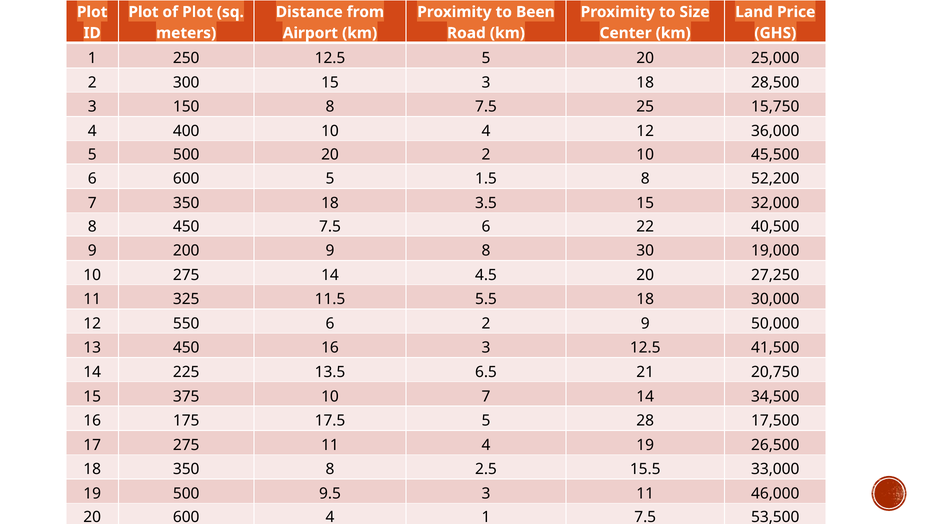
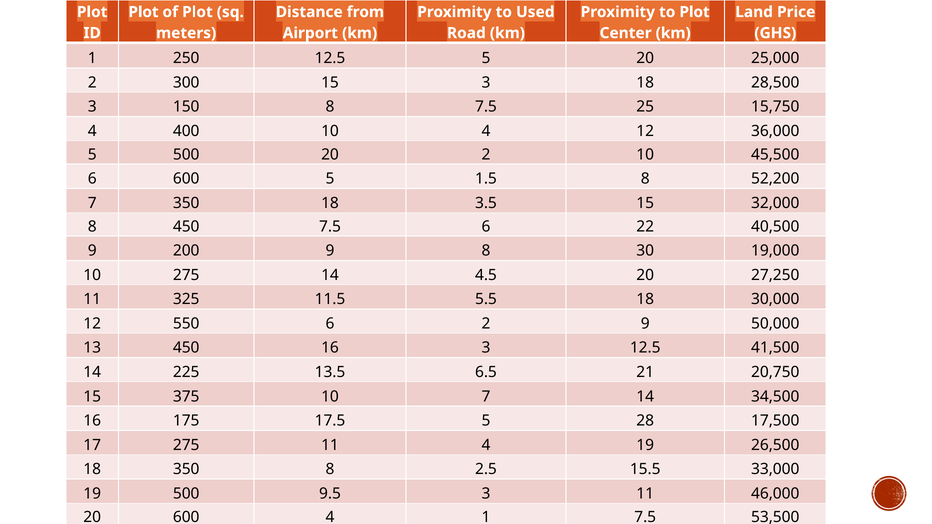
Been: Been -> Used
Size at (695, 12): Size -> Plot
